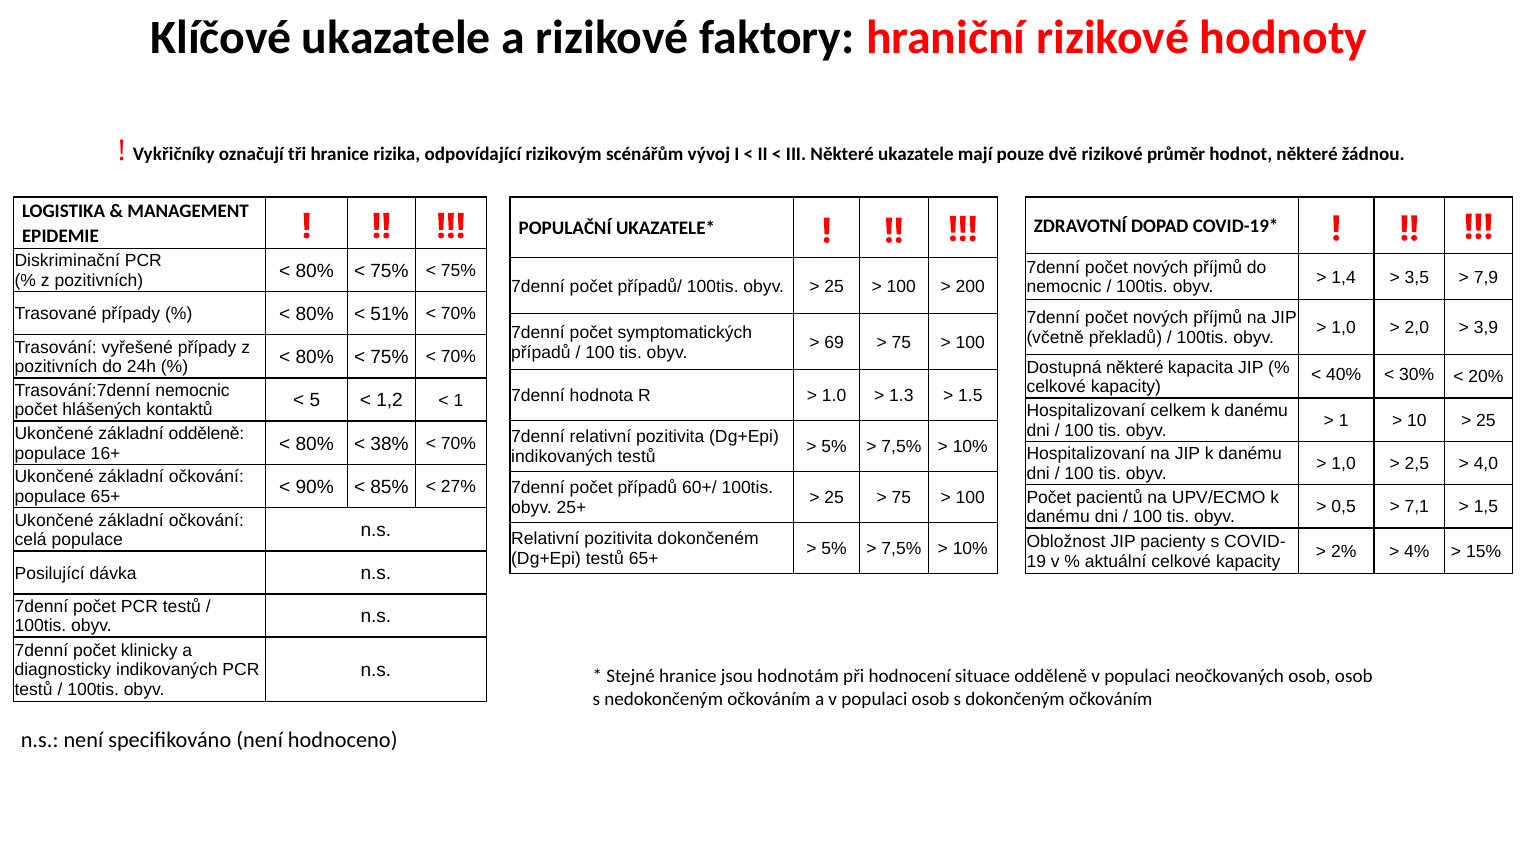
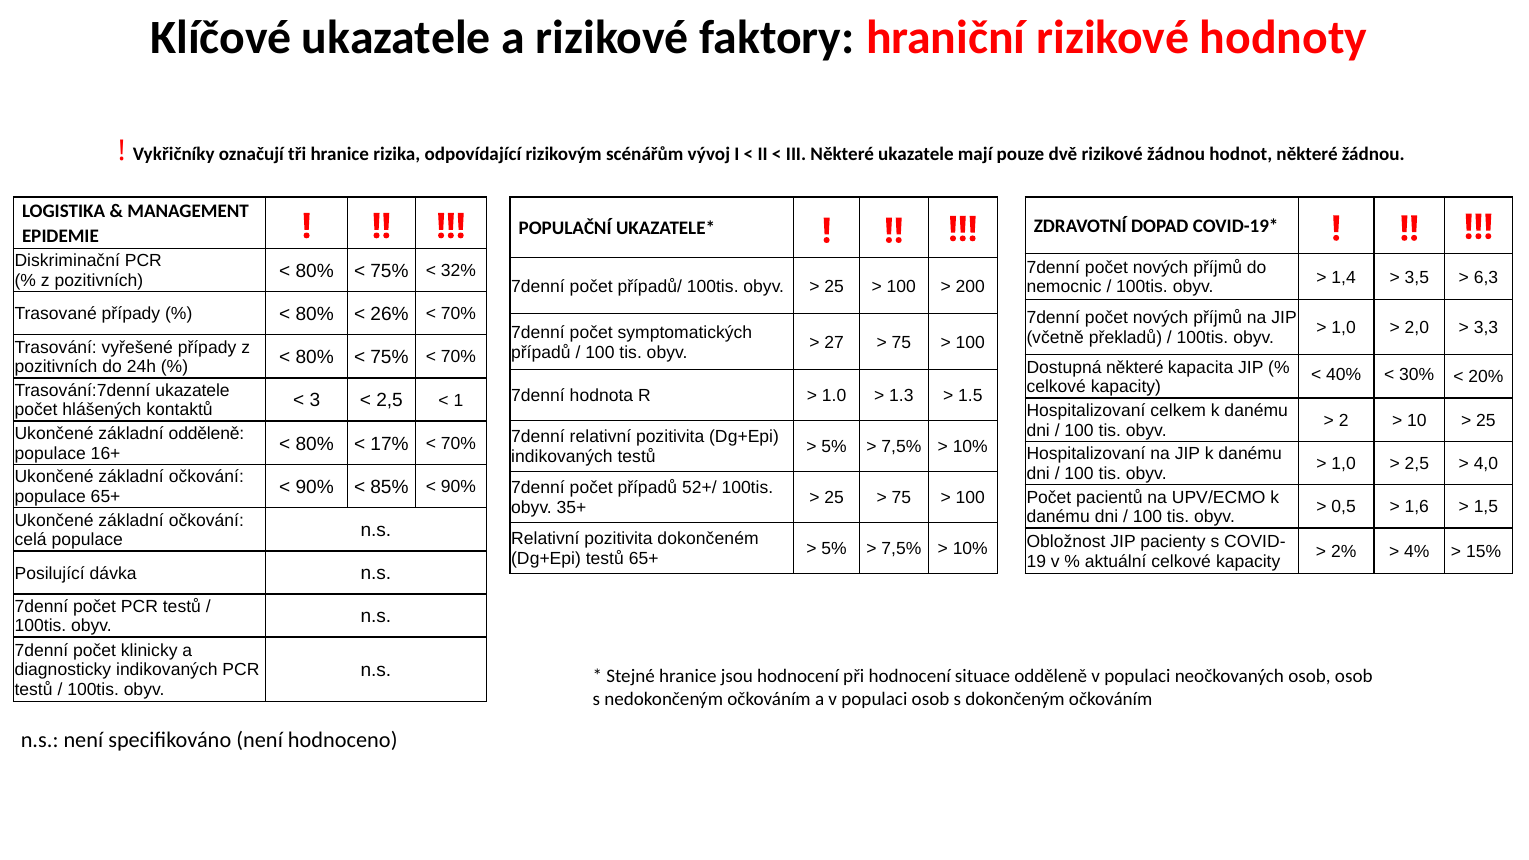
rizikové průměr: průměr -> žádnou
75% at (458, 271): 75% -> 32%
7,9: 7,9 -> 6,3
51%: 51% -> 26%
3,9: 3,9 -> 3,3
69: 69 -> 27
Trasování:7denní nemocnic: nemocnic -> ukazatele
5: 5 -> 3
1,2 at (390, 400): 1,2 -> 2,5
1 at (1344, 420): 1 -> 2
38%: 38% -> 17%
27% at (458, 487): 27% -> 90%
60+/: 60+/ -> 52+/
7,1: 7,1 -> 1,6
25+: 25+ -> 35+
jsou hodnotám: hodnotám -> hodnocení
